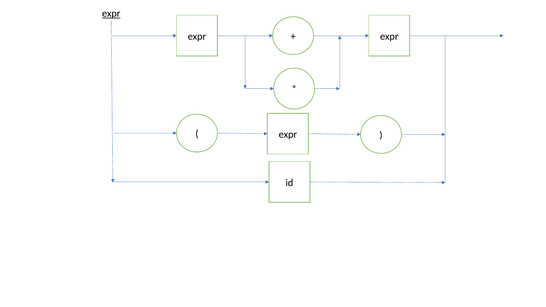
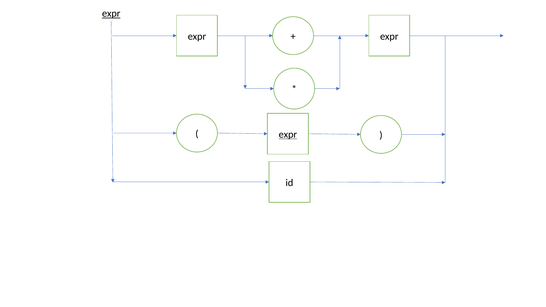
expr at (288, 134) underline: none -> present
